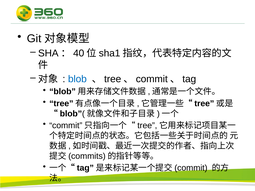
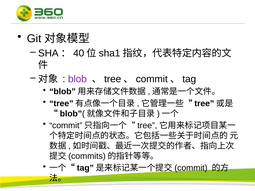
blob colour: blue -> purple
